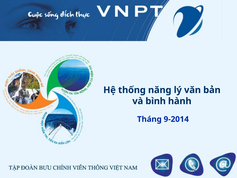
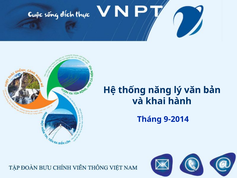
bình: bình -> khai
